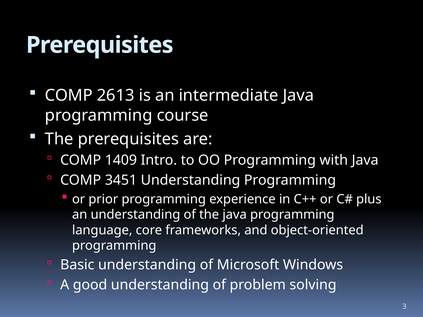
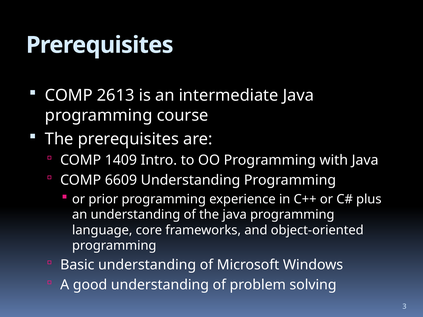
3451: 3451 -> 6609
